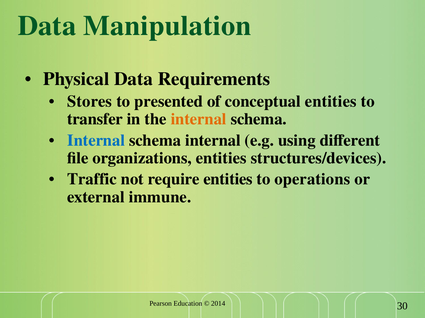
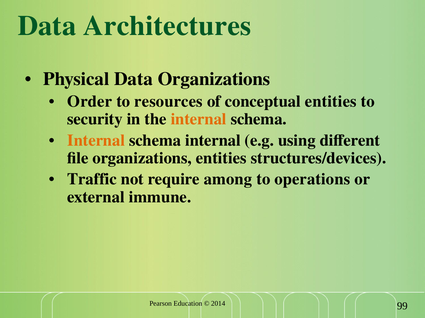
Manipulation: Manipulation -> Architectures
Data Requirements: Requirements -> Organizations
Stores: Stores -> Order
presented: presented -> resources
transfer: transfer -> security
Internal at (96, 141) colour: blue -> orange
require entities: entities -> among
30: 30 -> 99
